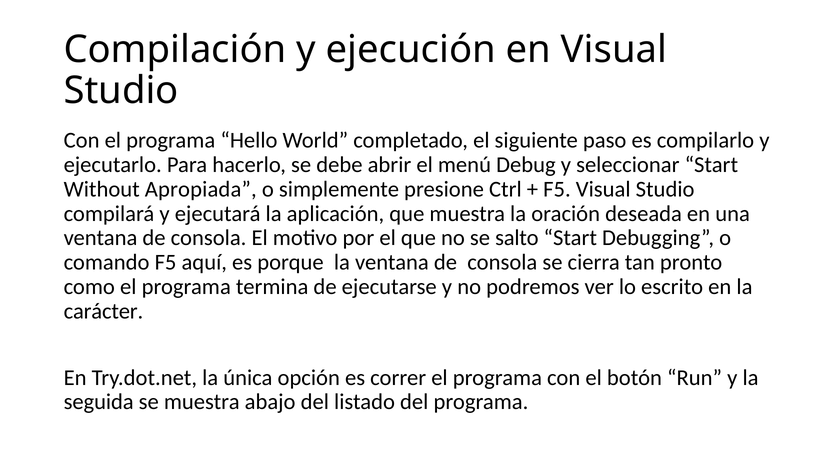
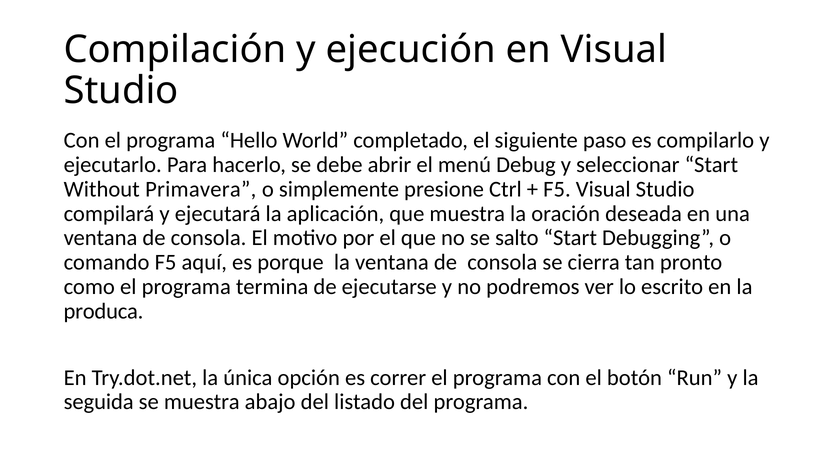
Apropiada: Apropiada -> Primavera
carácter: carácter -> produca
